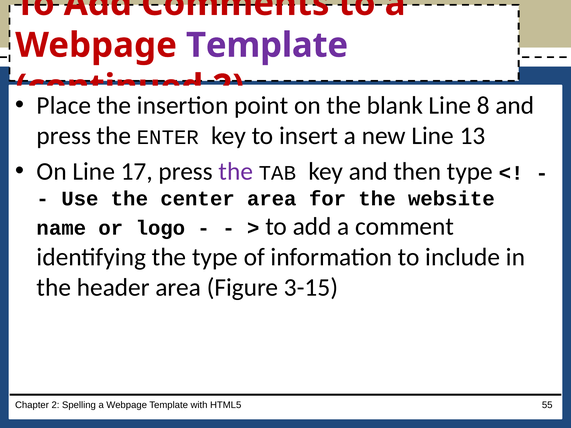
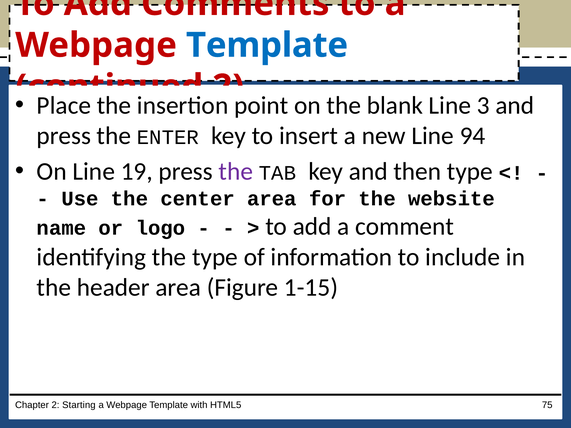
Template at (267, 45) colour: purple -> blue
8: 8 -> 3
13: 13 -> 94
17: 17 -> 19
3-15: 3-15 -> 1-15
Spelling: Spelling -> Starting
55: 55 -> 75
